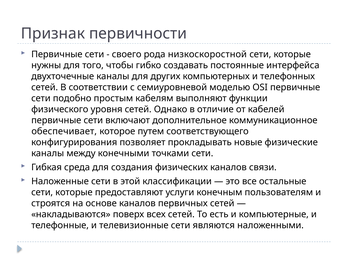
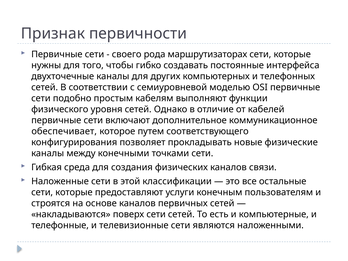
низкоскоростной: низкоскоростной -> маршрутизаторах
поверх всех: всех -> сети
